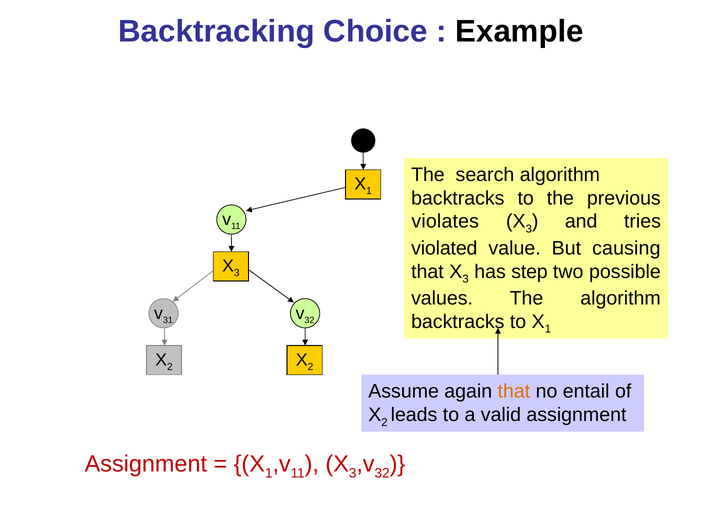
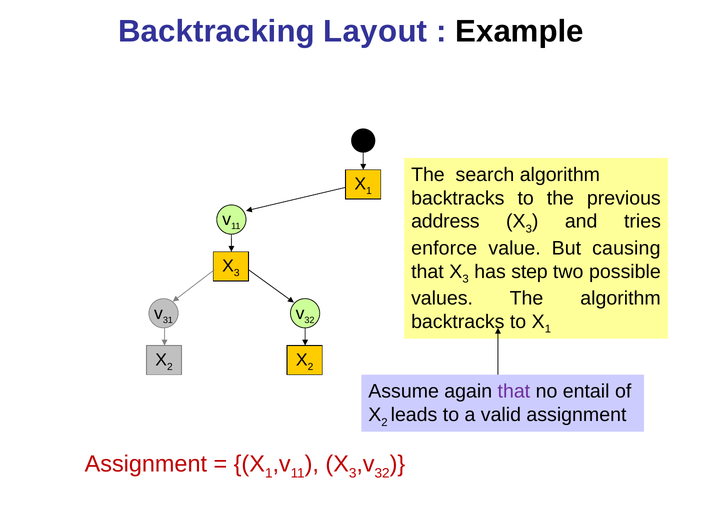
Choice: Choice -> Layout
violates: violates -> address
violated: violated -> enforce
that at (514, 391) colour: orange -> purple
